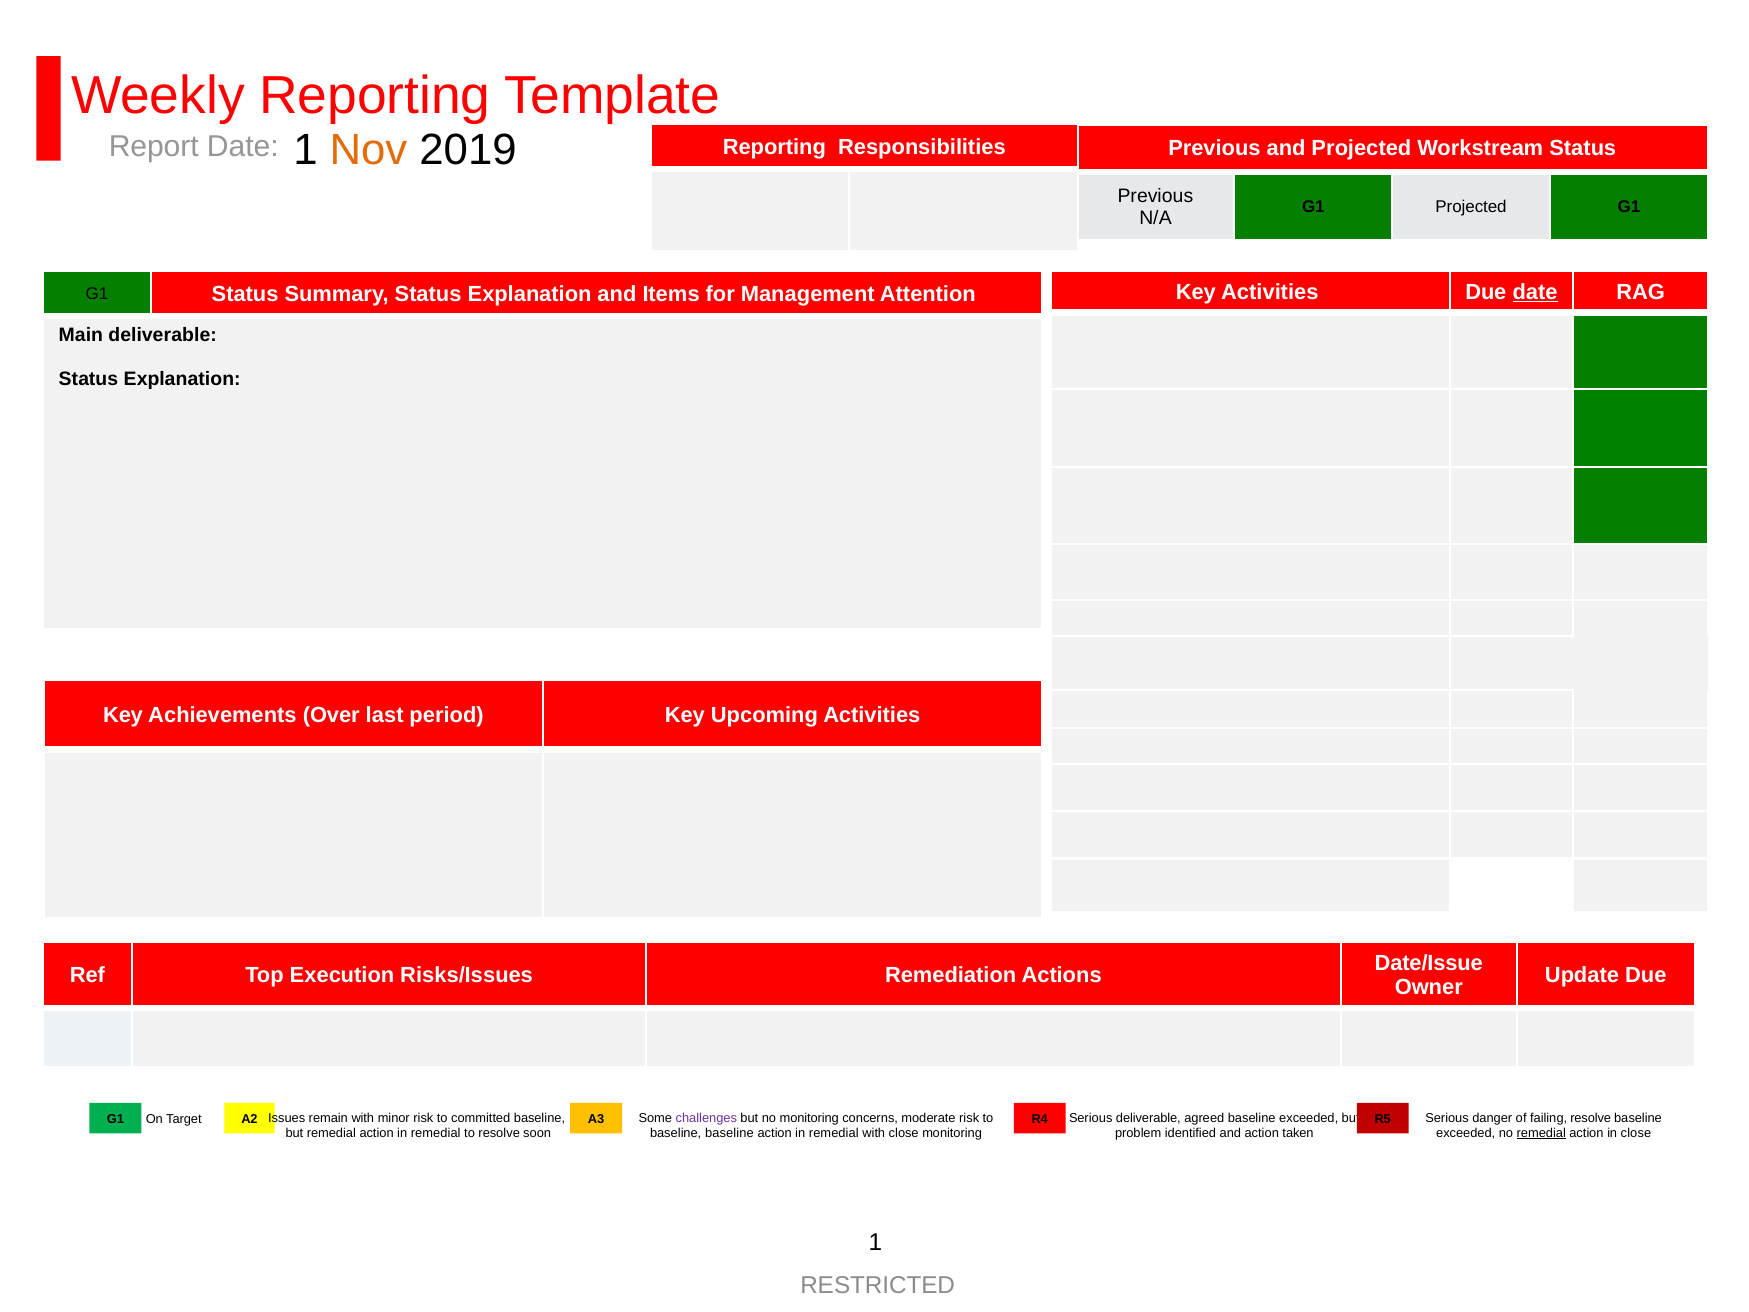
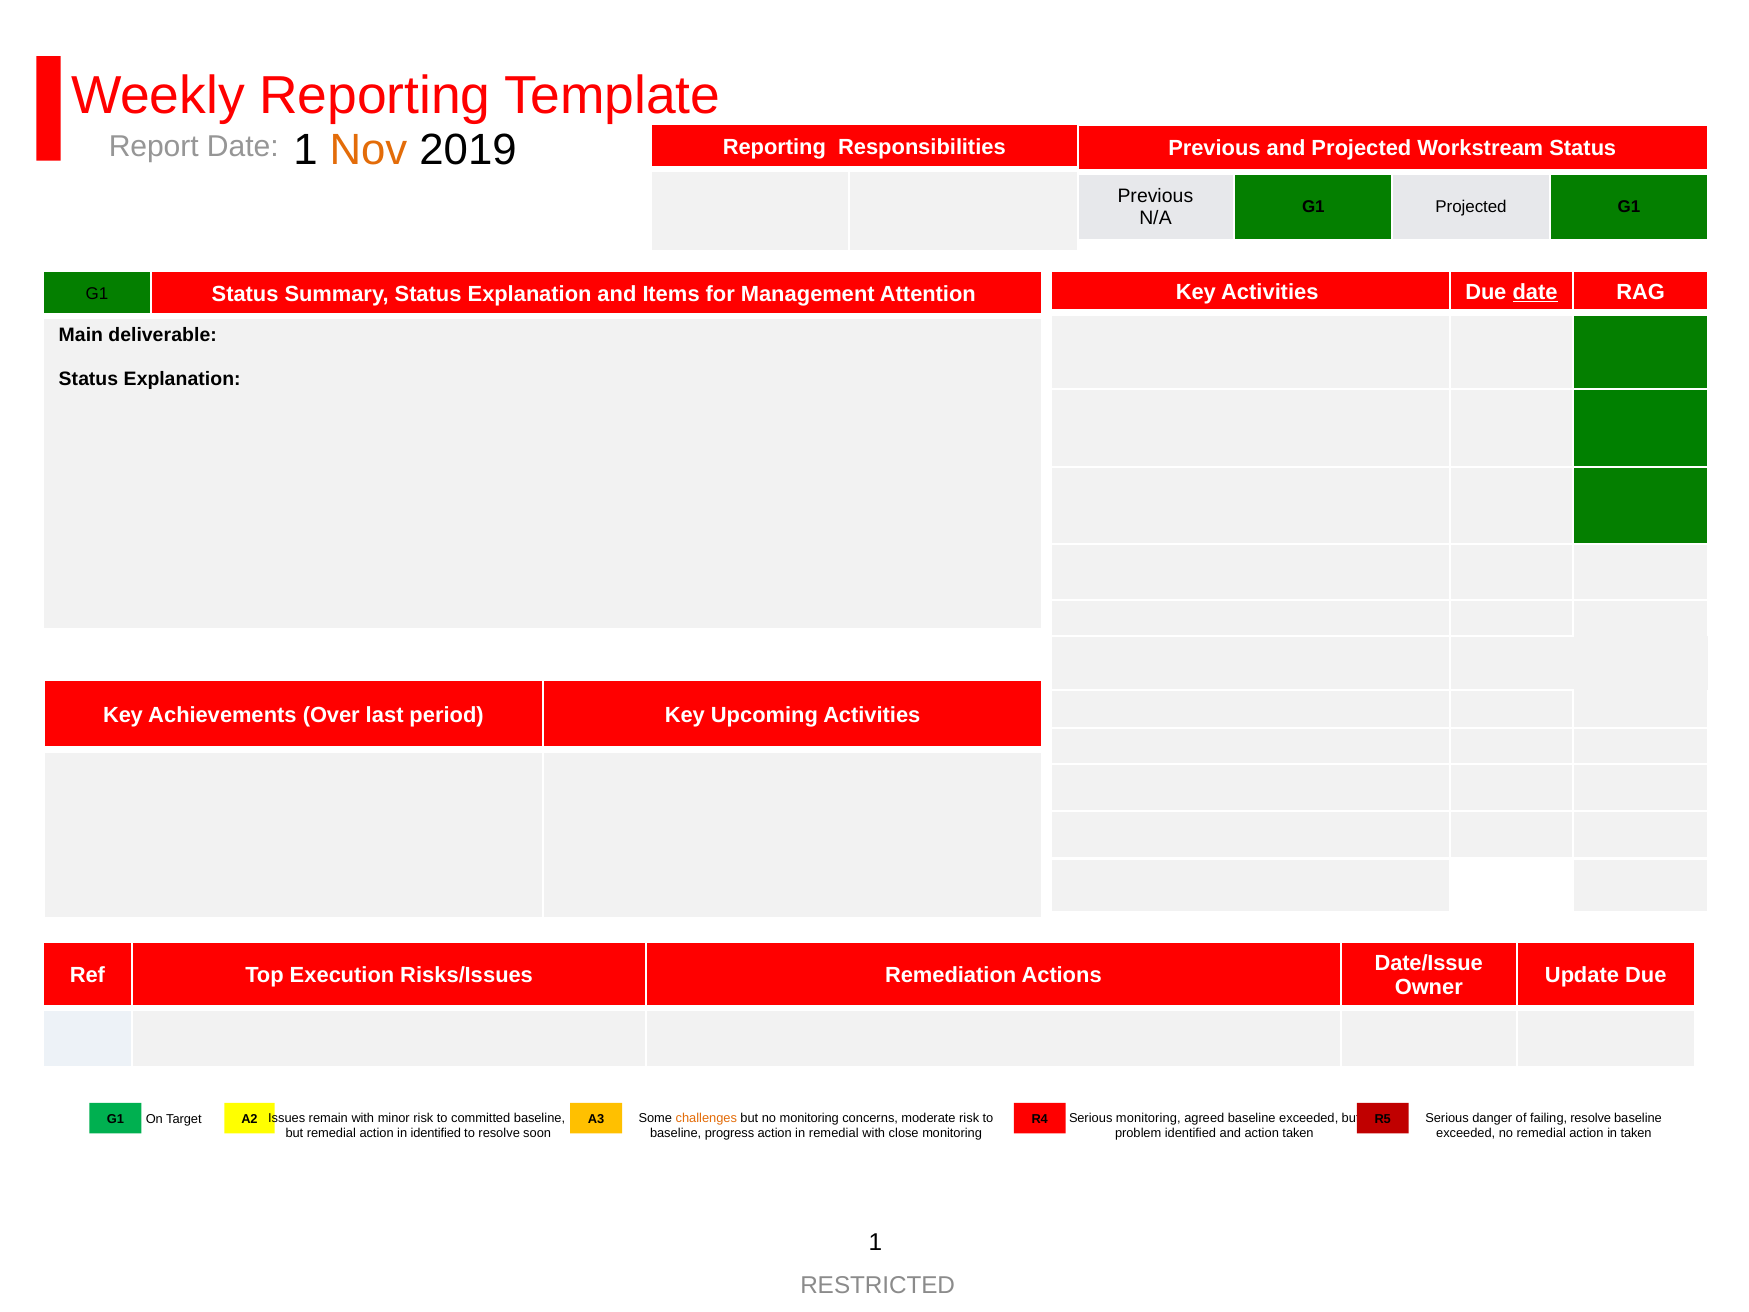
challenges colour: purple -> orange
Serious deliverable: deliverable -> monitoring
remedial action in remedial: remedial -> identified
baseline baseline: baseline -> progress
remedial at (1541, 1133) underline: present -> none
in close: close -> taken
